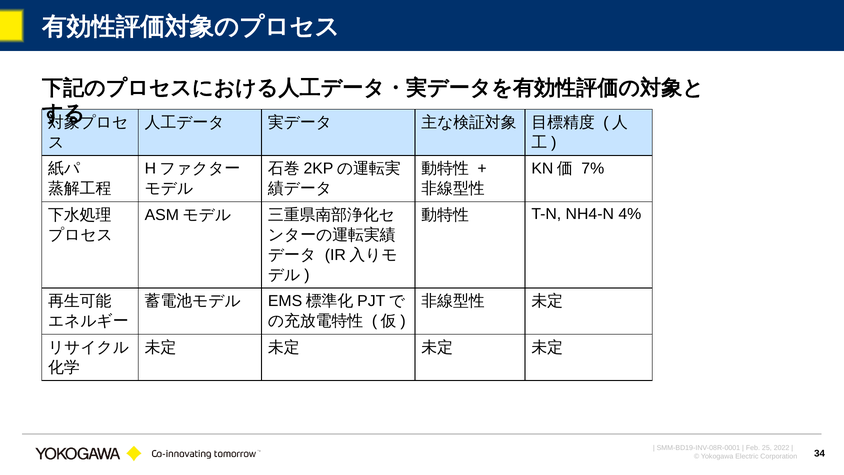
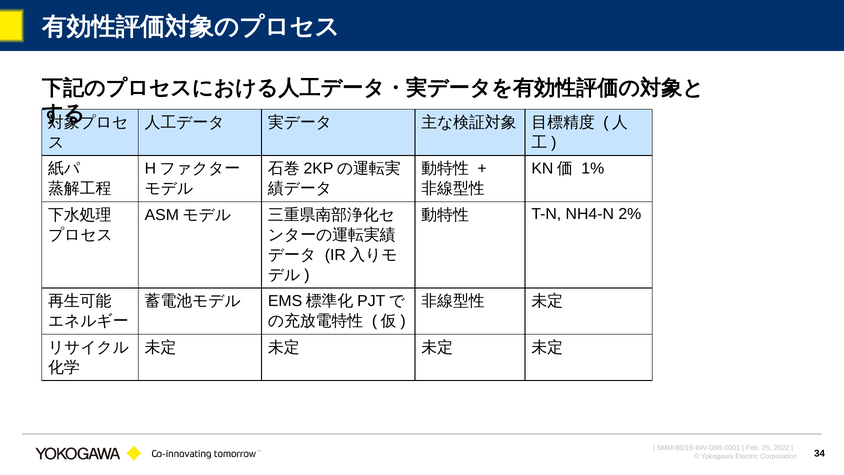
7%: 7% -> 1%
4%: 4% -> 2%
